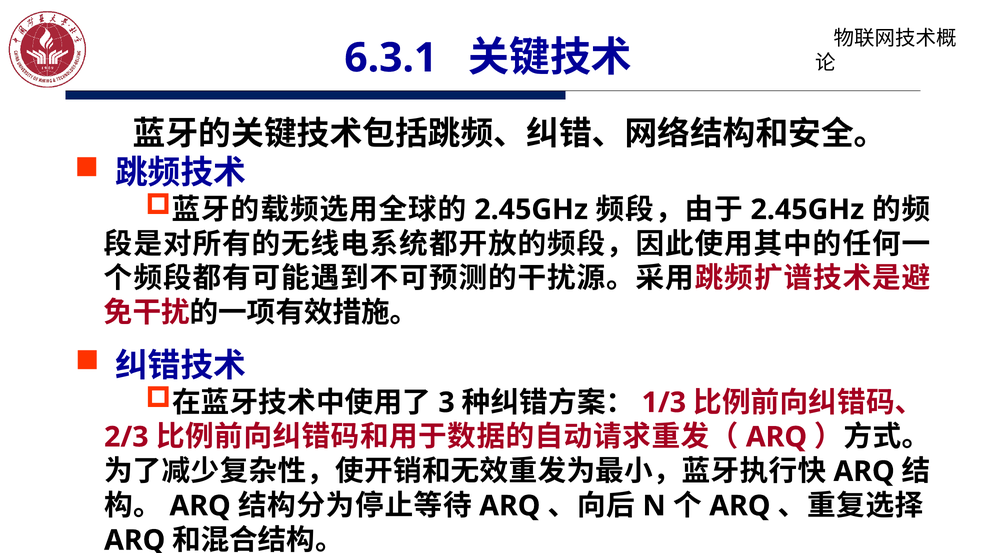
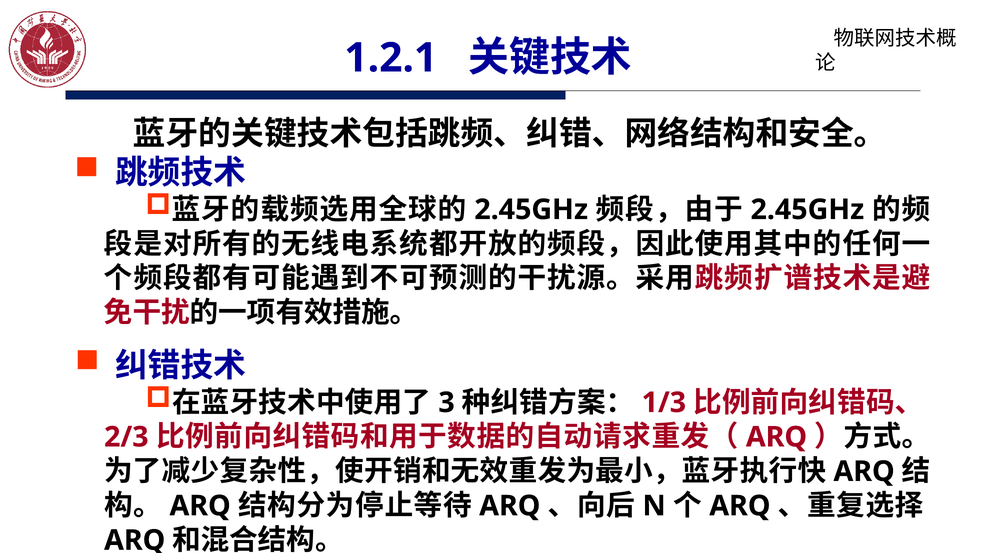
6.3.1: 6.3.1 -> 1.2.1
